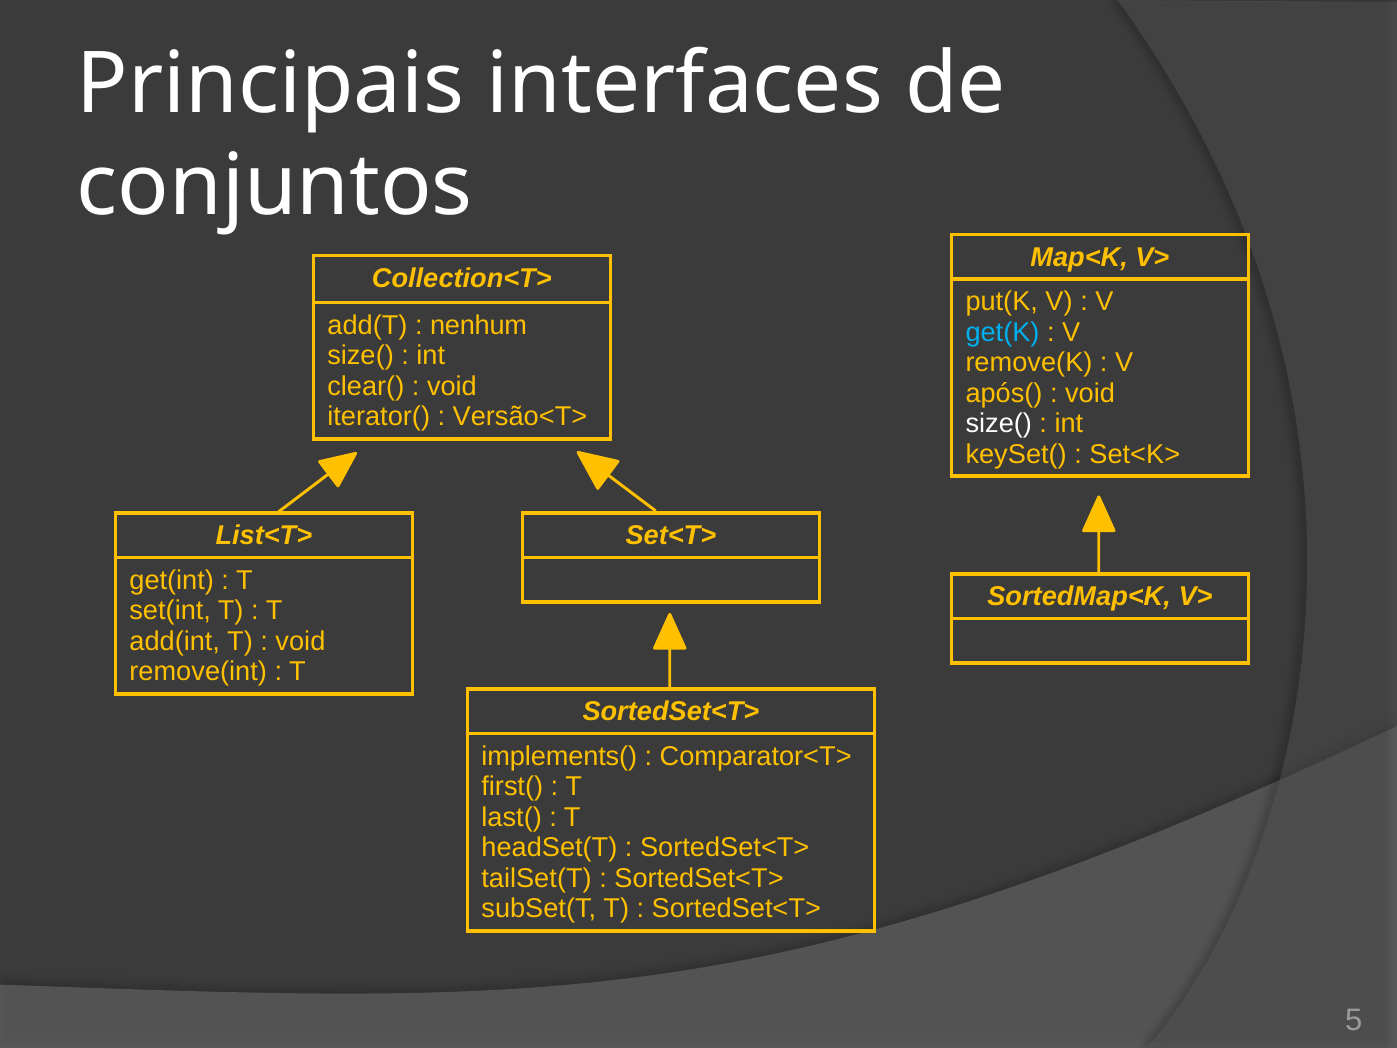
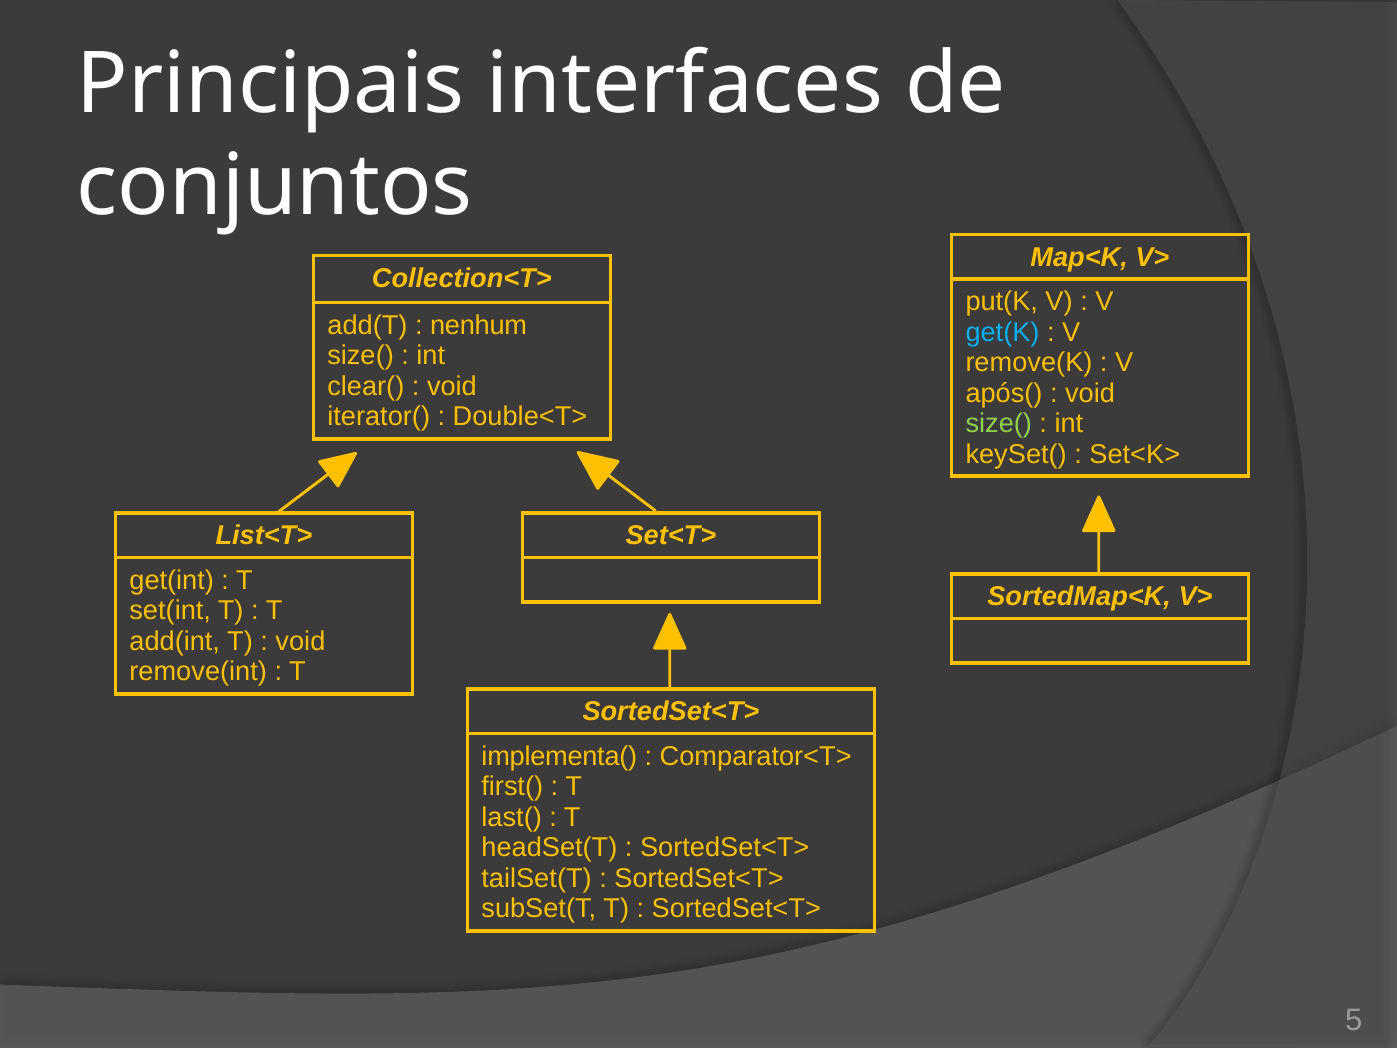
Versão<T>: Versão<T> -> Double<T>
size( at (999, 424) colour: white -> light green
implements(: implements( -> implementa(
